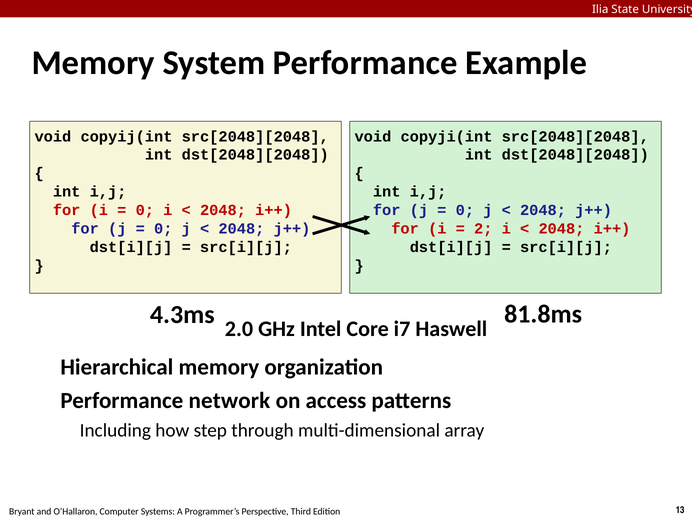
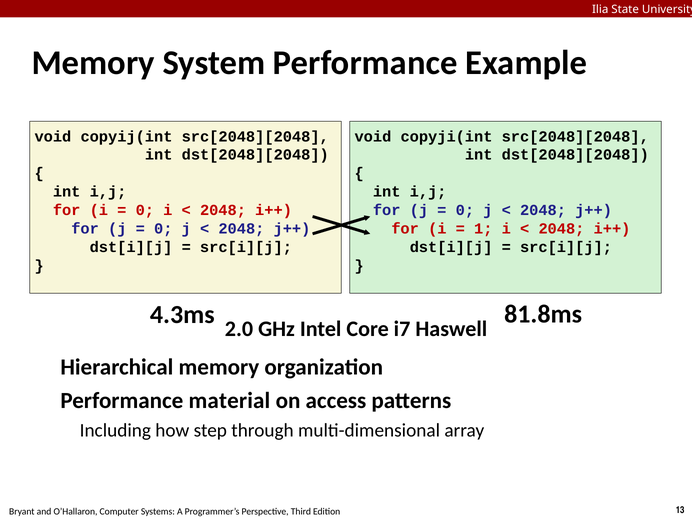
2: 2 -> 1
network: network -> material
